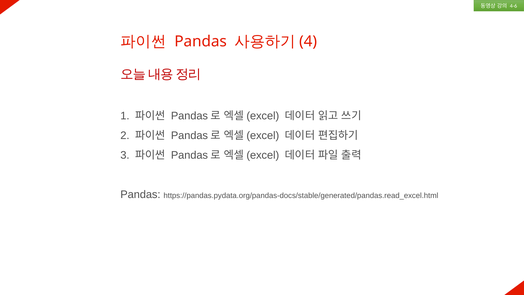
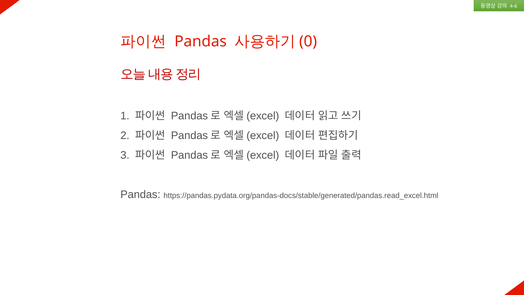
4: 4 -> 0
